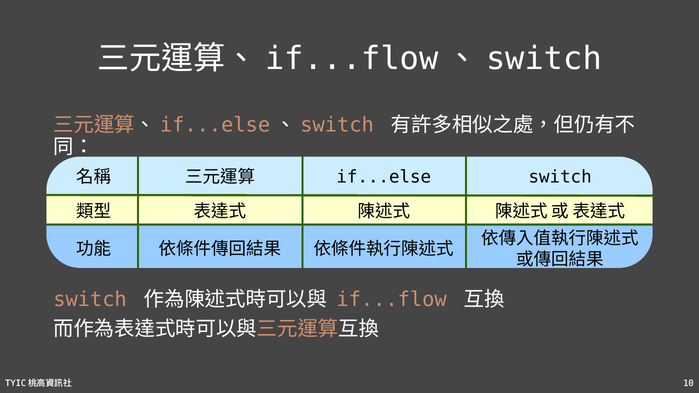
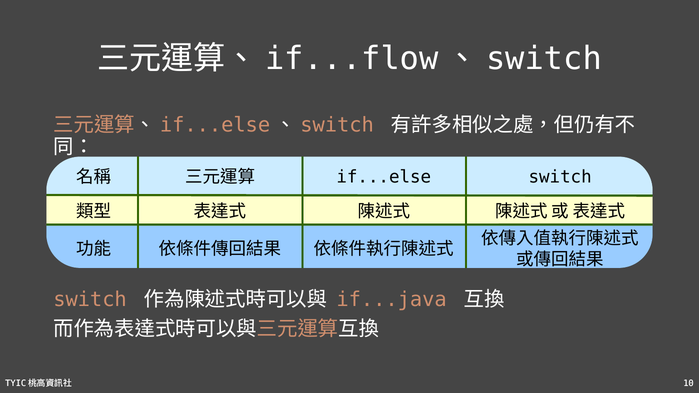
if...flow at (392, 300): if...flow -> if...java
